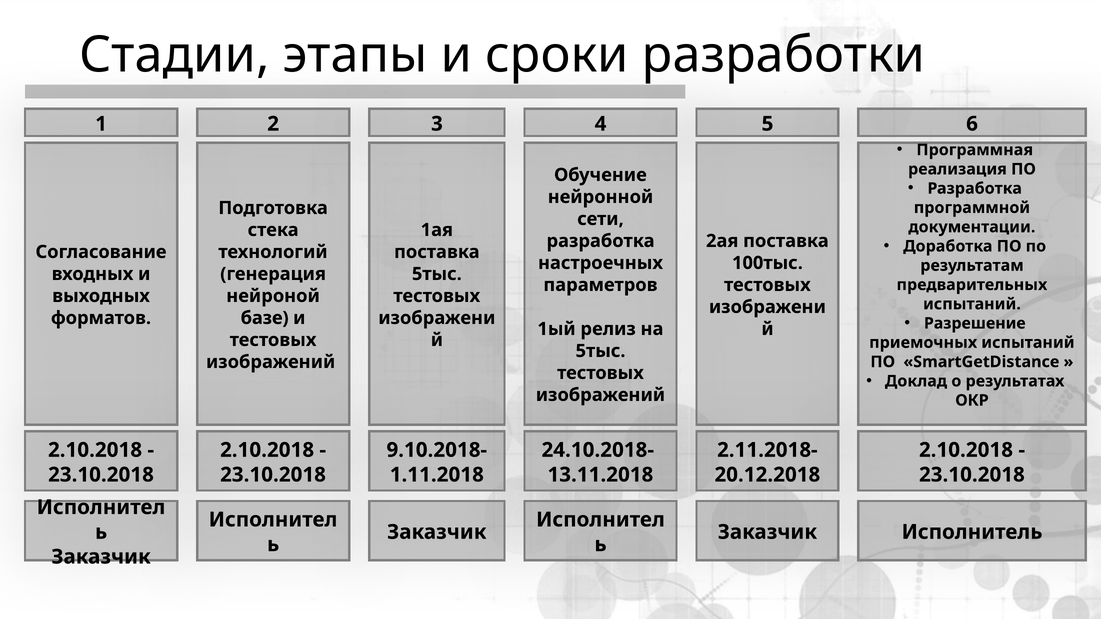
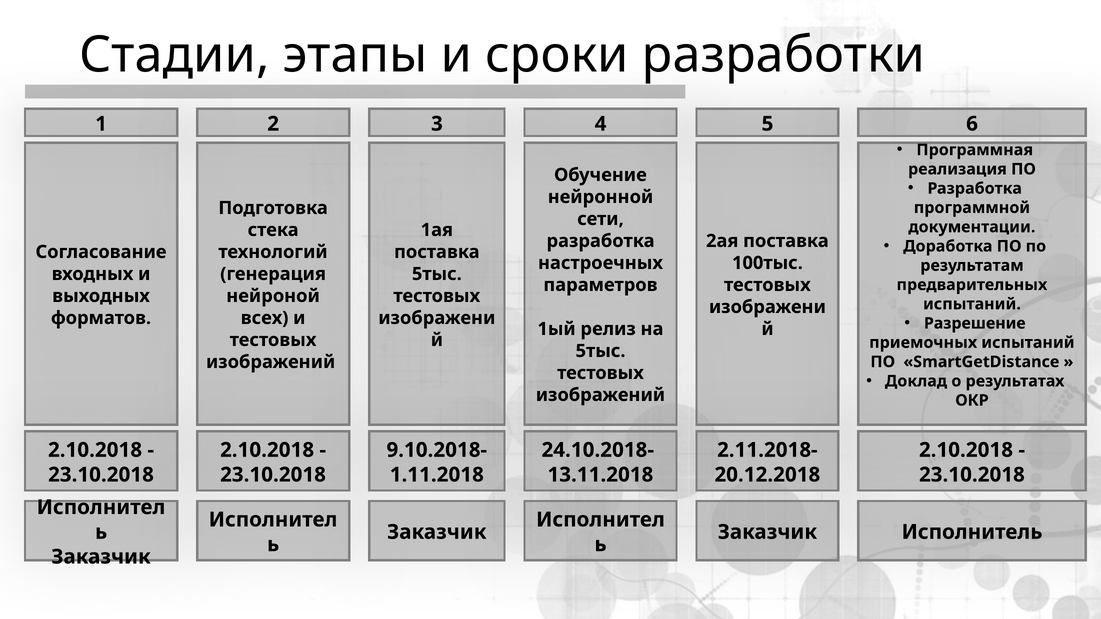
базе: базе -> всех
